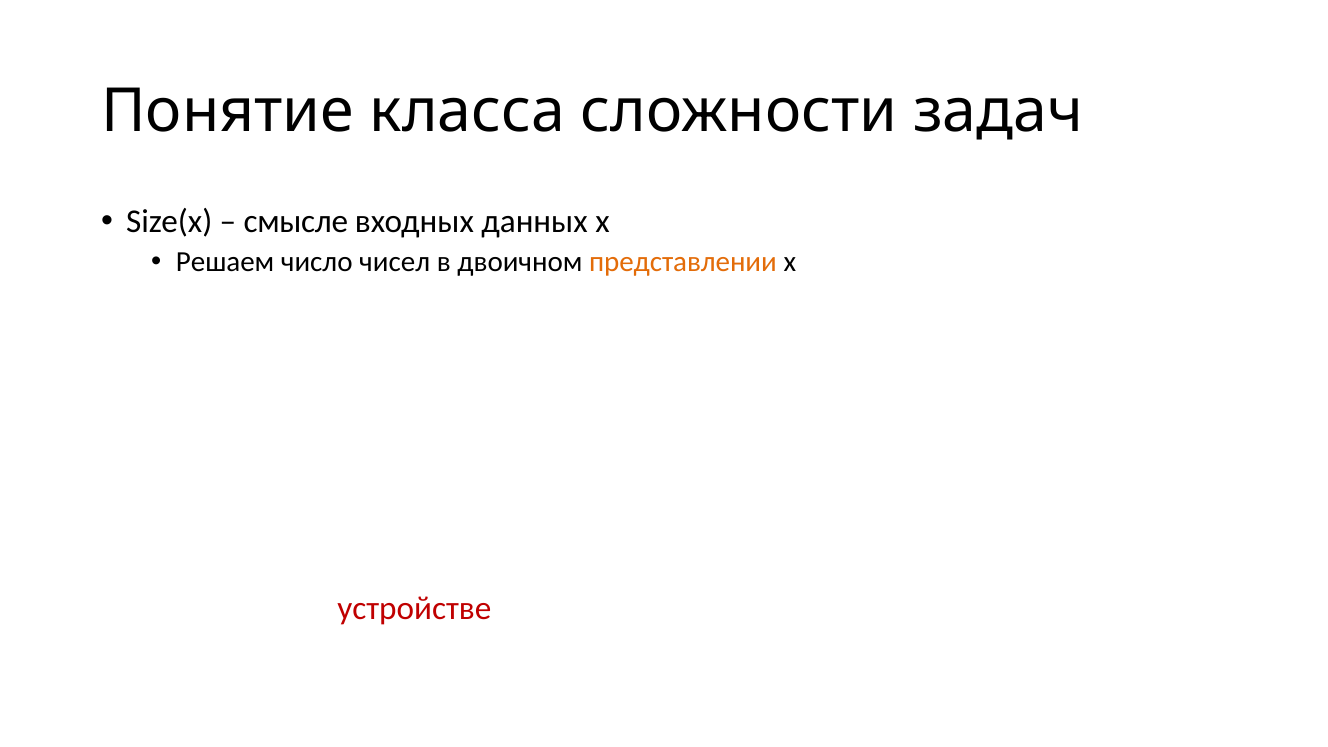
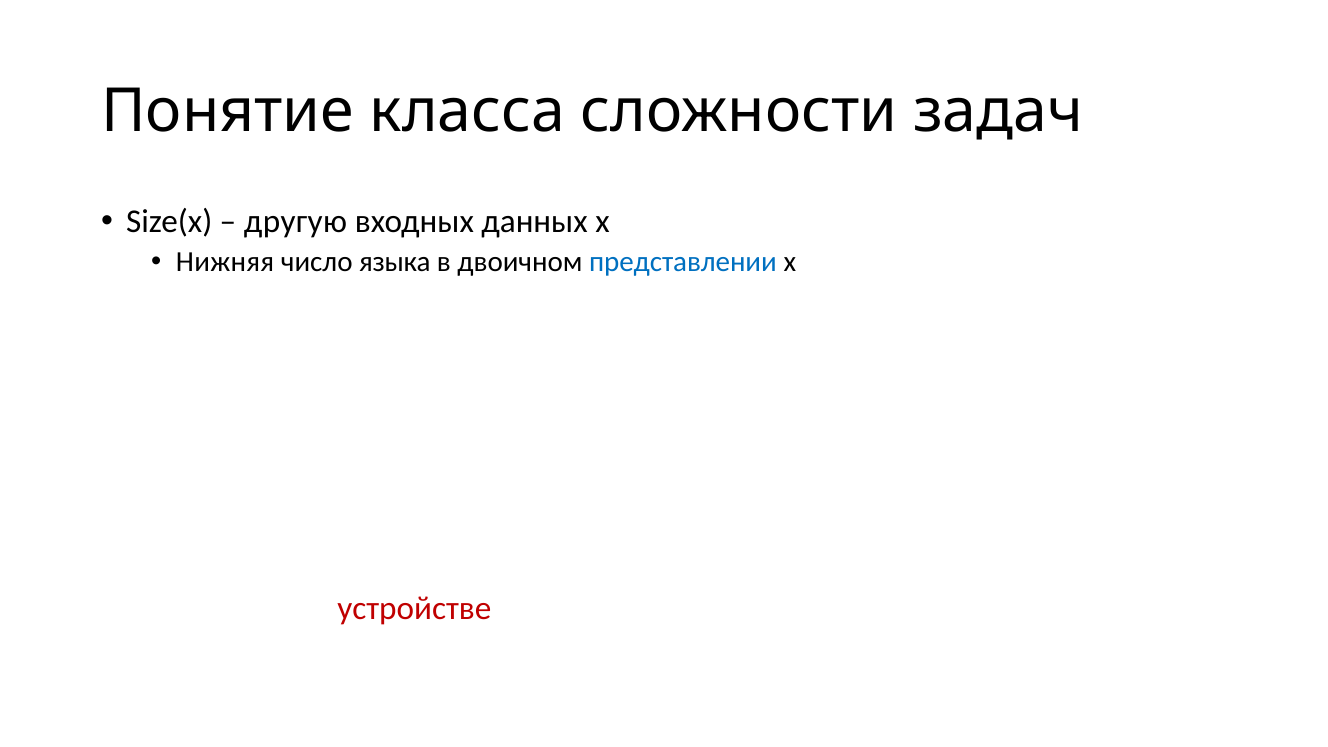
смысле: смысле -> другую
Решаем: Решаем -> Нижняя
чисел: чисел -> языка
представлении colour: orange -> blue
